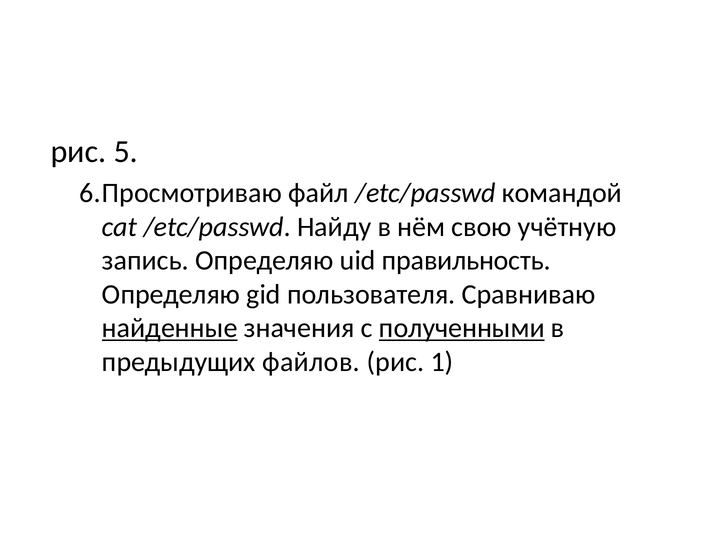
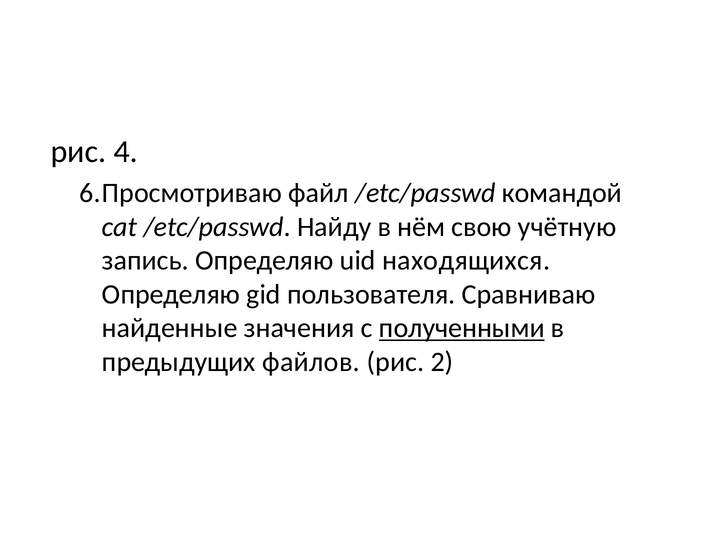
5: 5 -> 4
правильность: правильность -> находящихся
найденные underline: present -> none
1: 1 -> 2
